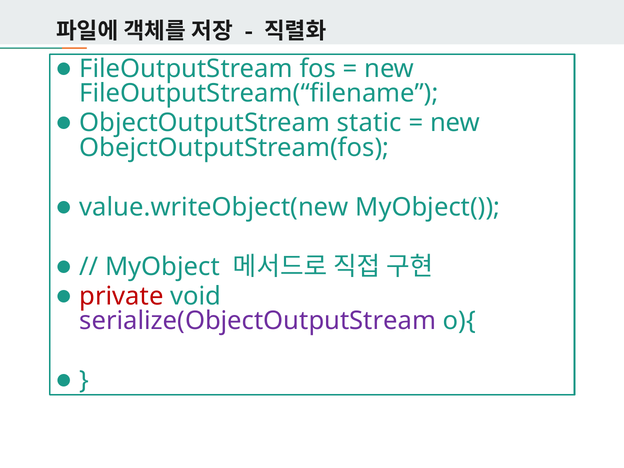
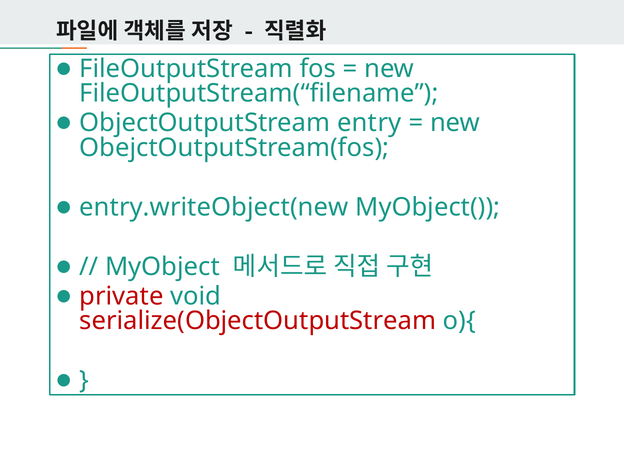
static: static -> entry
value.writeObject(new: value.writeObject(new -> entry.writeObject(new
serialize(ObjectOutputStream colour: purple -> red
